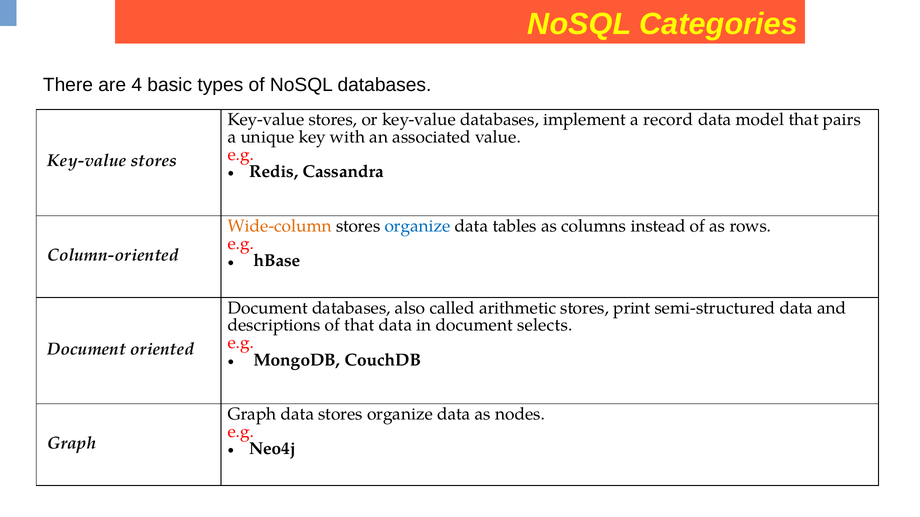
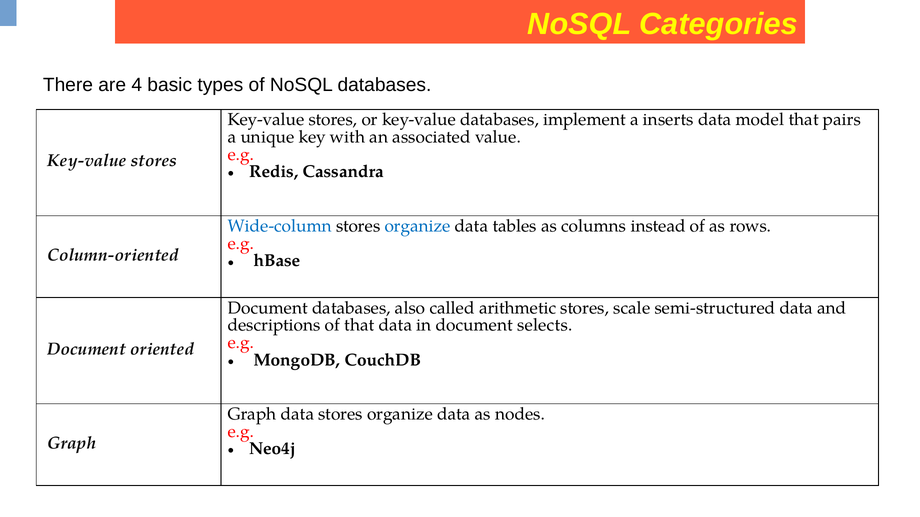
record: record -> inserts
Wide-column colour: orange -> blue
print: print -> scale
